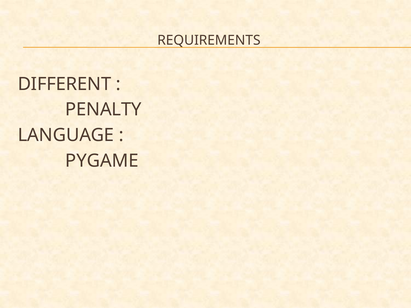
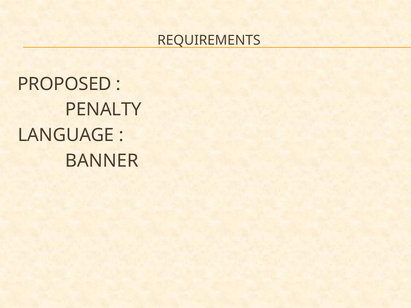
DIFFERENT: DIFFERENT -> PROPOSED
PYGAME: PYGAME -> BANNER
